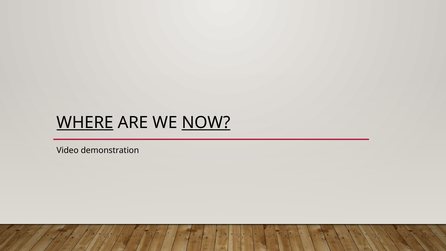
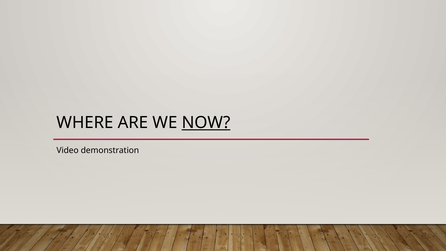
WHERE underline: present -> none
